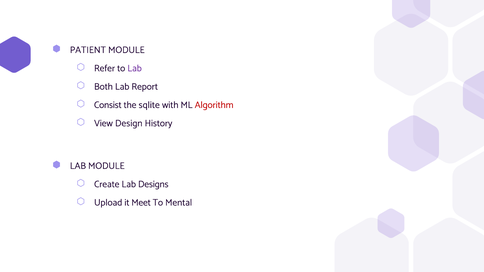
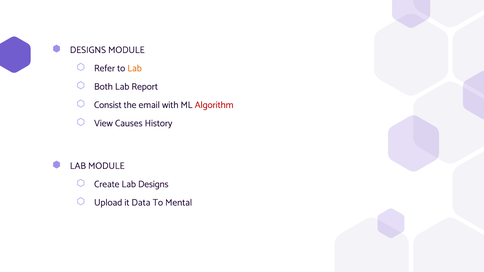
PATIENT at (88, 50): PATIENT -> DESIGNS
Lab at (135, 68) colour: purple -> orange
sqlite: sqlite -> email
Design: Design -> Causes
Meet: Meet -> Data
